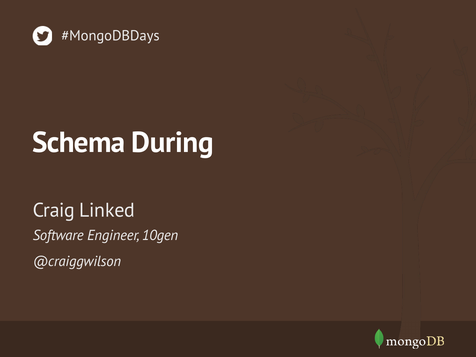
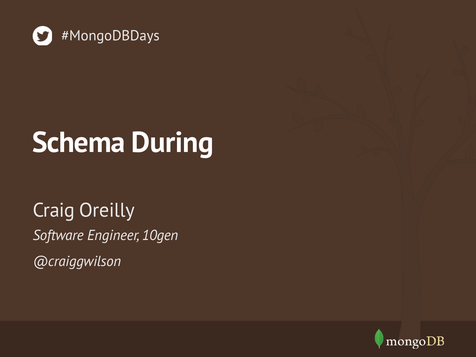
Linked: Linked -> Oreilly
